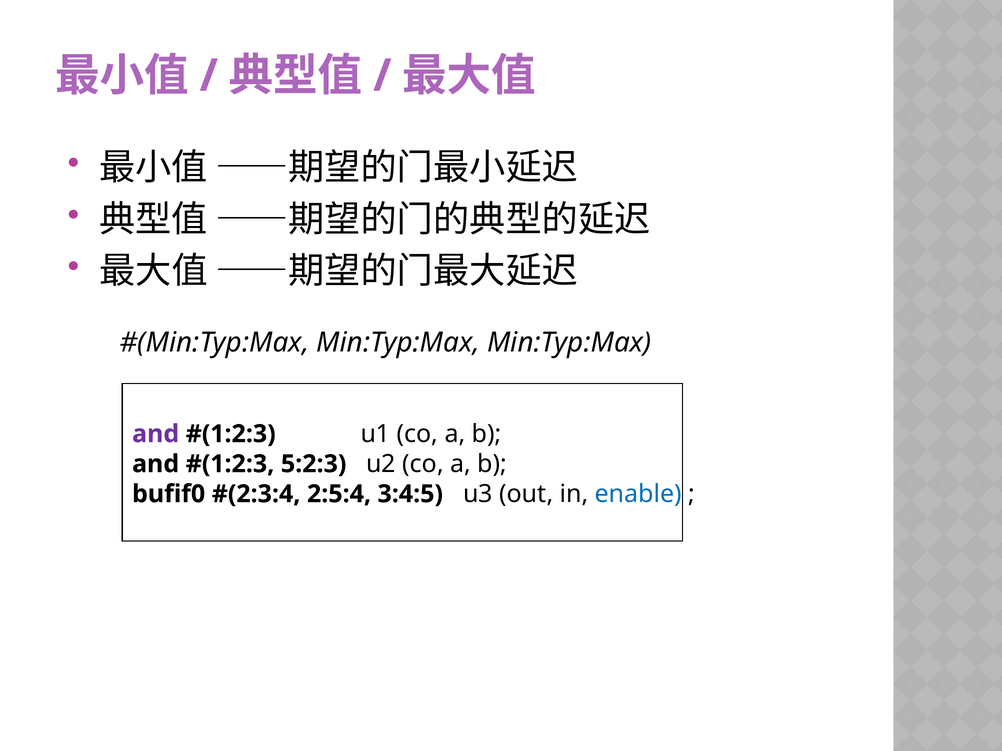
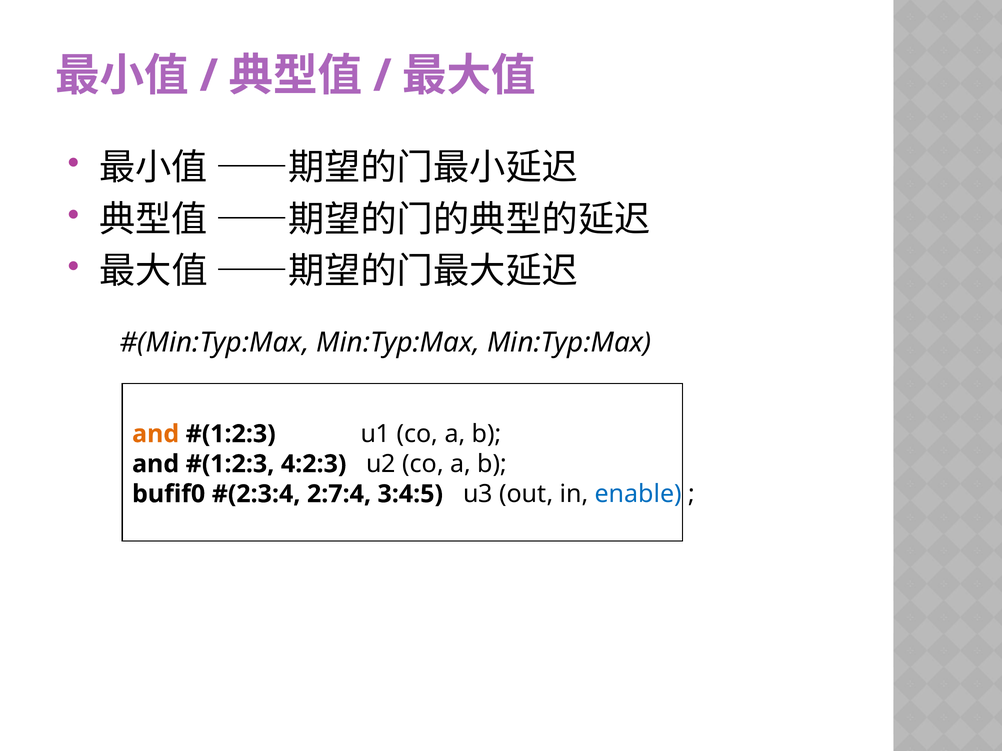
and at (156, 434) colour: purple -> orange
5:2:3: 5:2:3 -> 4:2:3
2:5:4: 2:5:4 -> 2:7:4
